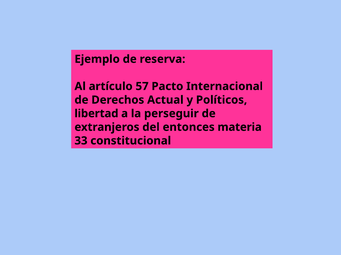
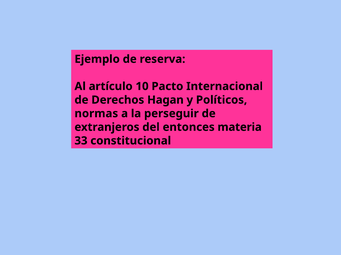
57: 57 -> 10
Actual: Actual -> Hagan
libertad: libertad -> normas
